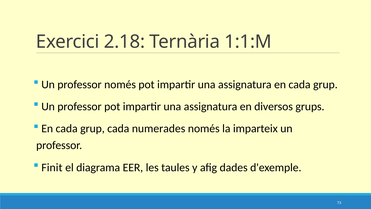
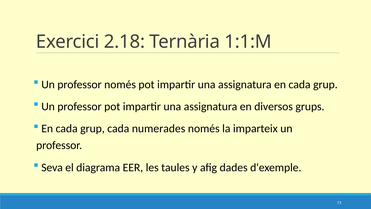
Finit: Finit -> Seva
